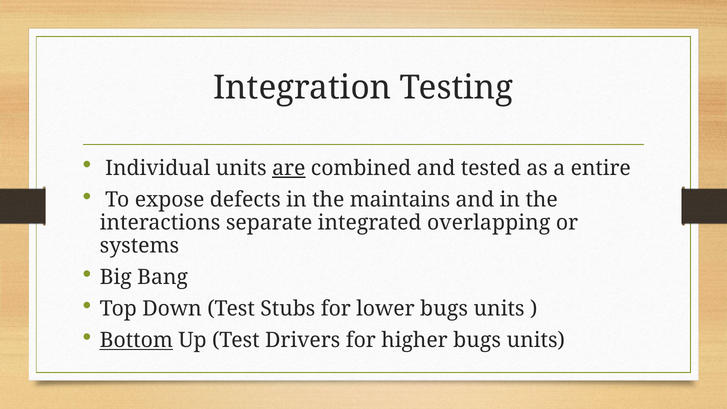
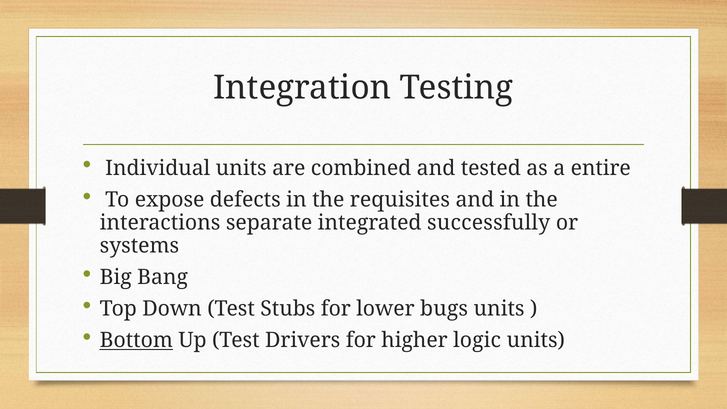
are underline: present -> none
maintains: maintains -> requisites
overlapping: overlapping -> successfully
higher bugs: bugs -> logic
